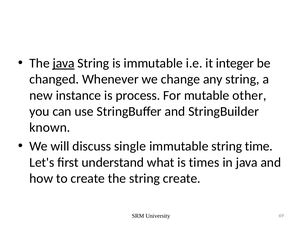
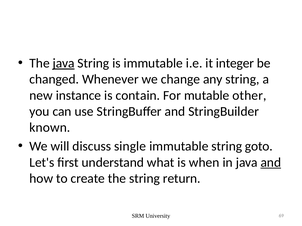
process: process -> contain
time: time -> goto
times: times -> when
and at (271, 163) underline: none -> present
string create: create -> return
